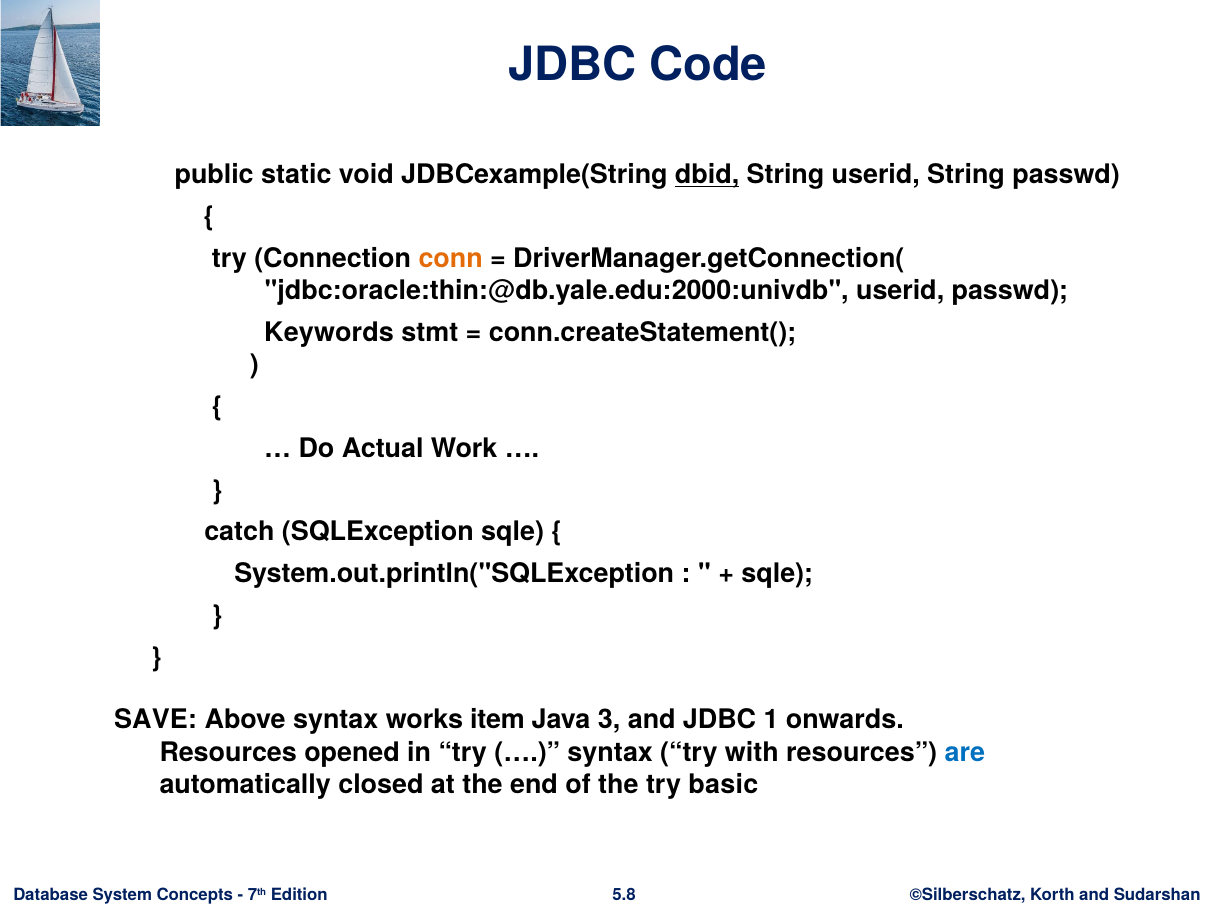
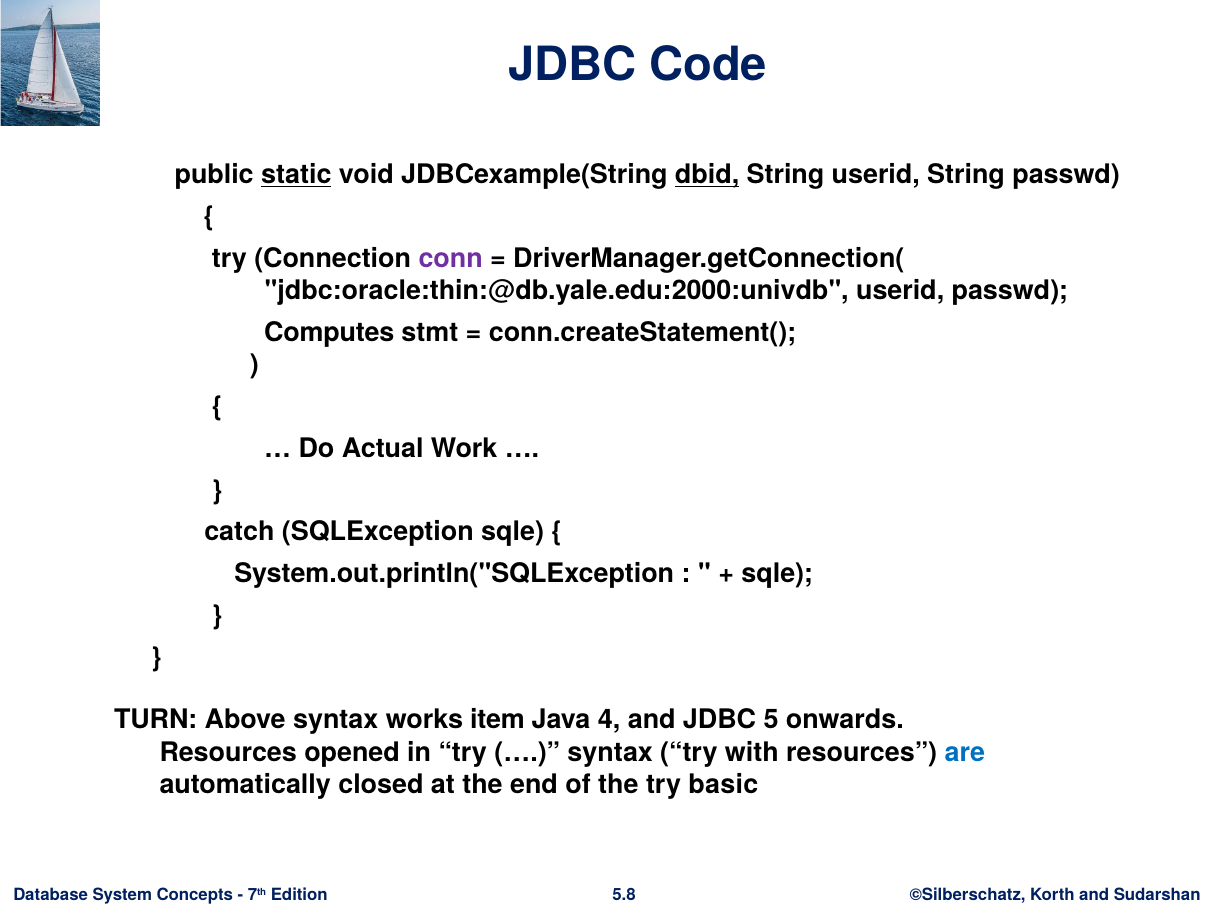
static underline: none -> present
conn colour: orange -> purple
Keywords: Keywords -> Computes
SAVE: SAVE -> TURN
3: 3 -> 4
1: 1 -> 5
